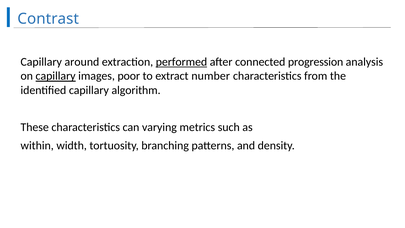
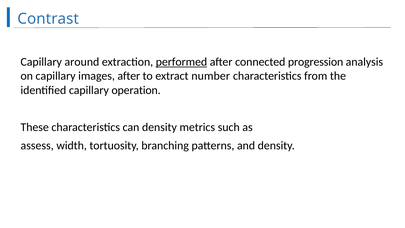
capillary at (56, 76) underline: present -> none
images poor: poor -> after
algorithm: algorithm -> operation
can varying: varying -> density
within: within -> assess
